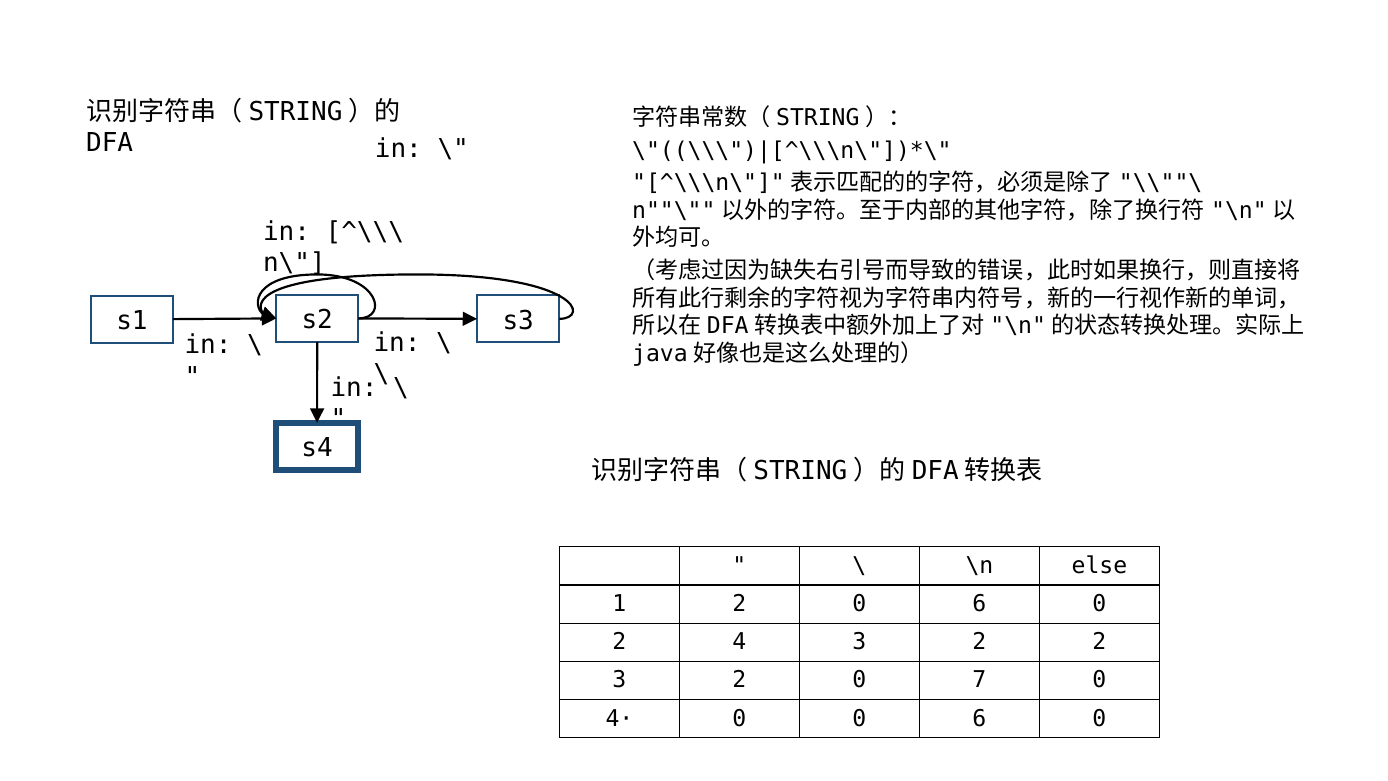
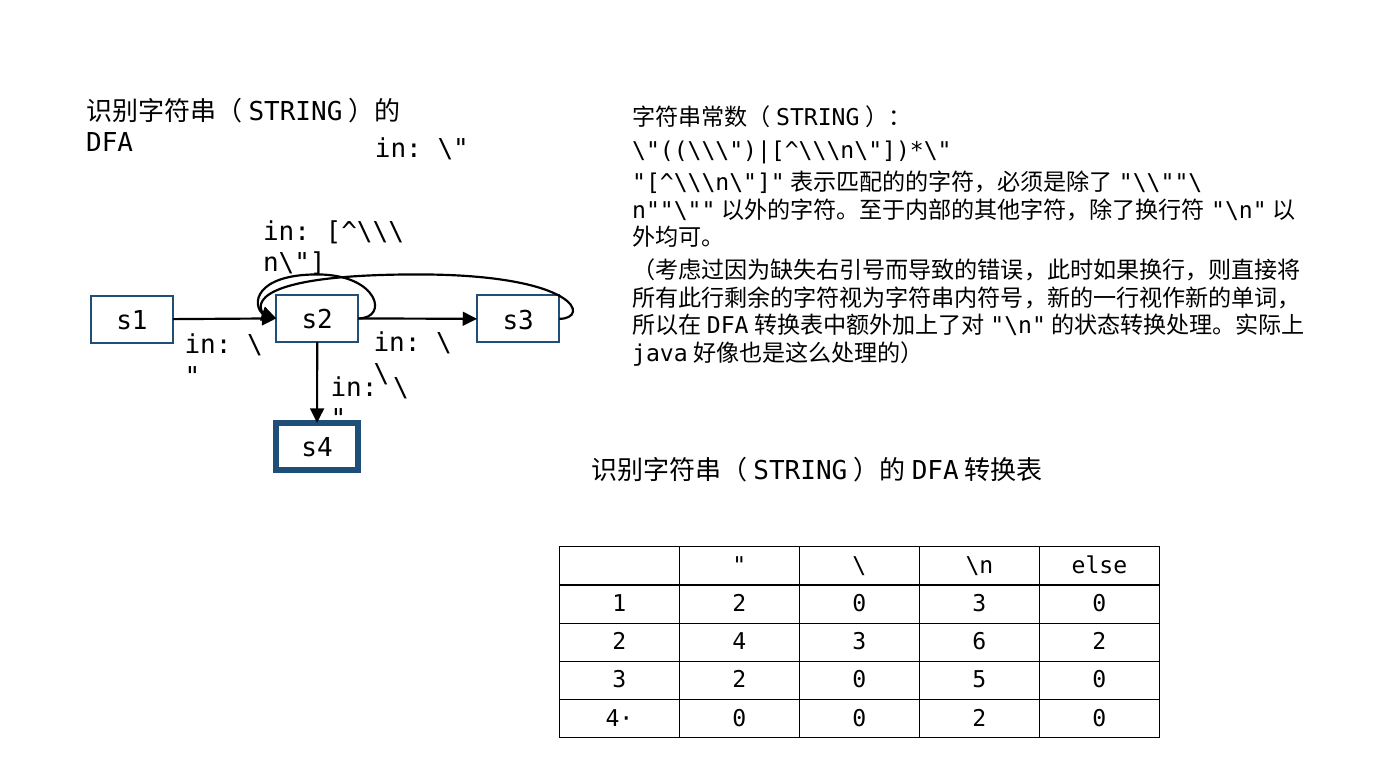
2 0 6: 6 -> 3
4 3 2: 2 -> 6
7: 7 -> 5
0 0 6: 6 -> 2
